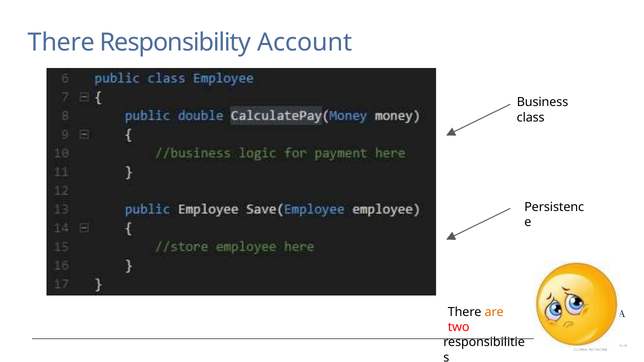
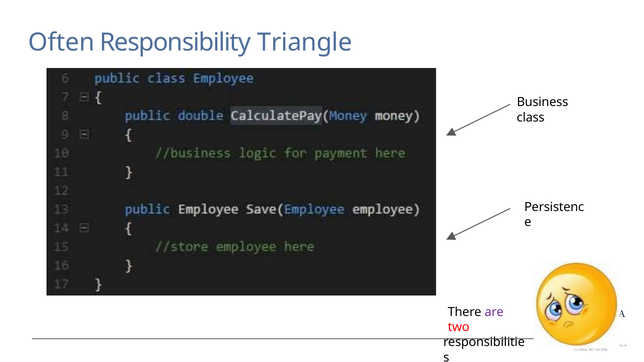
There at (62, 42): There -> Often
Account: Account -> Triangle
are colour: orange -> purple
